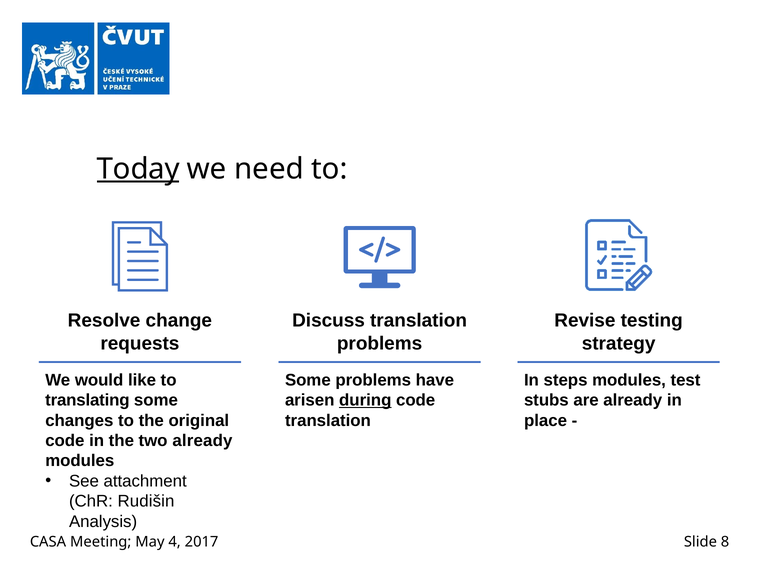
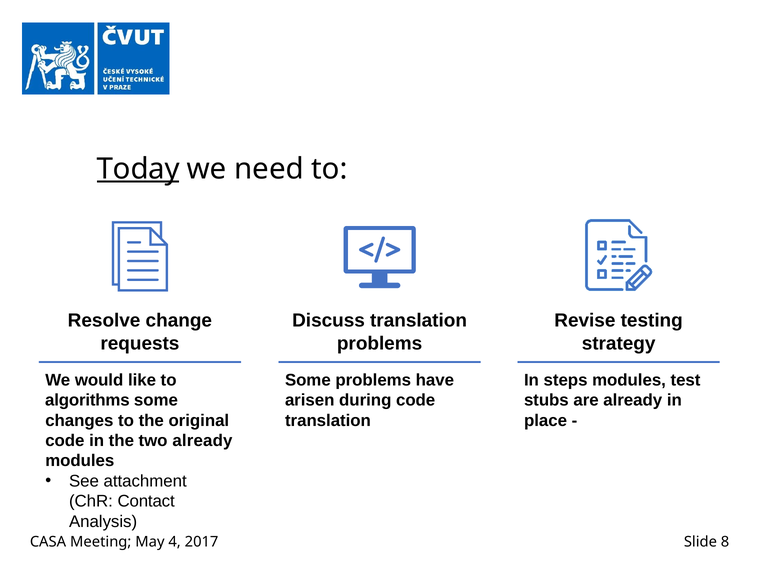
translating: translating -> algorithms
during underline: present -> none
Rudišin: Rudišin -> Contact
